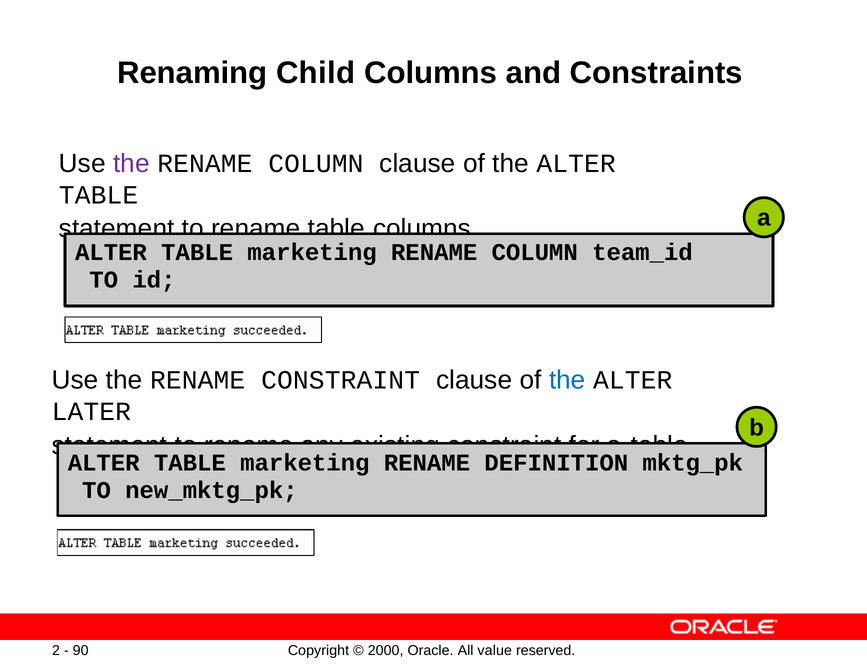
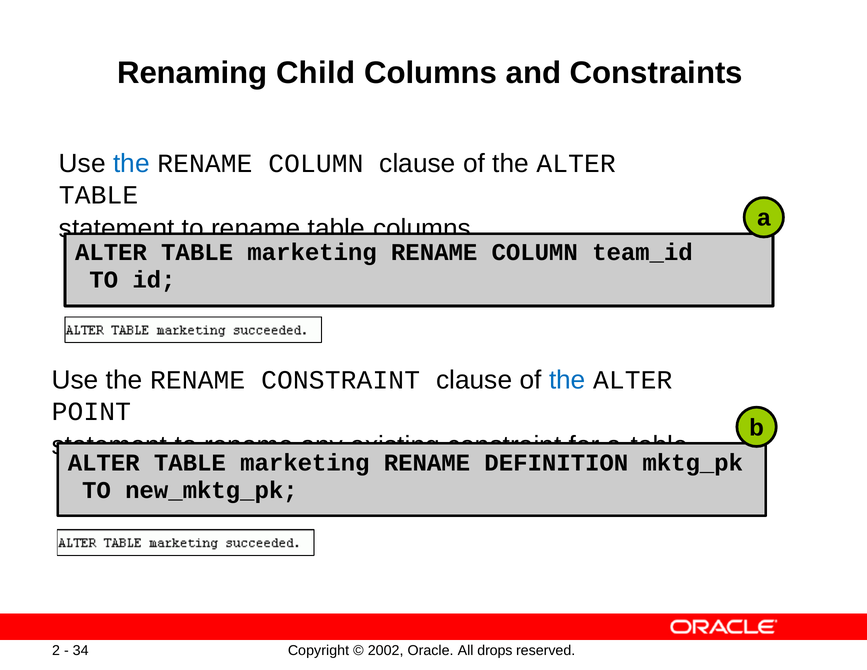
the at (131, 163) colour: purple -> blue
LATER: LATER -> POINT
90: 90 -> 34
2000: 2000 -> 2002
value: value -> drops
